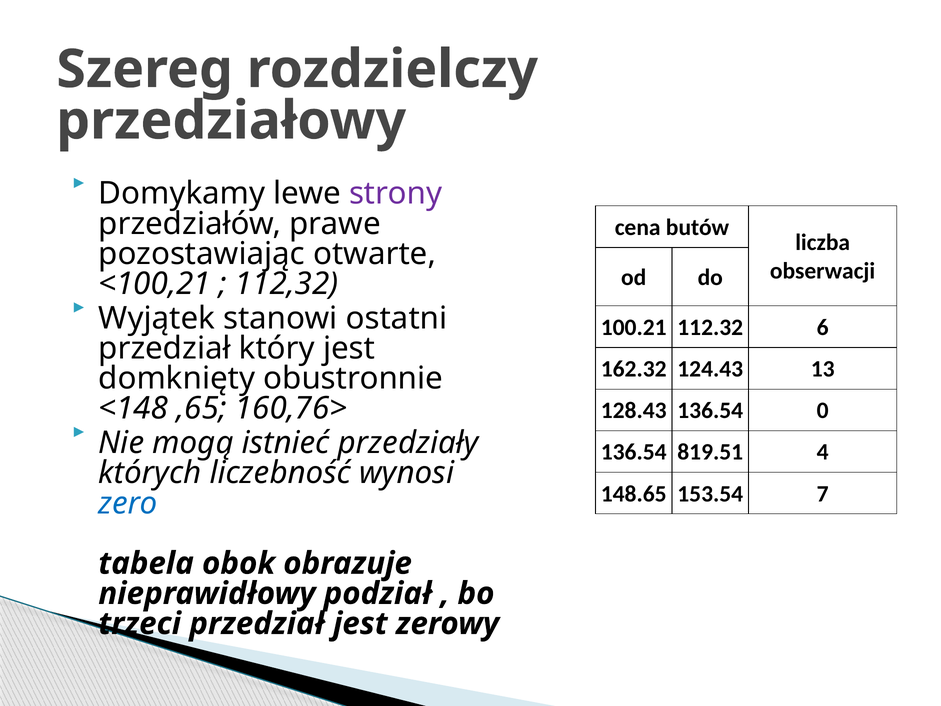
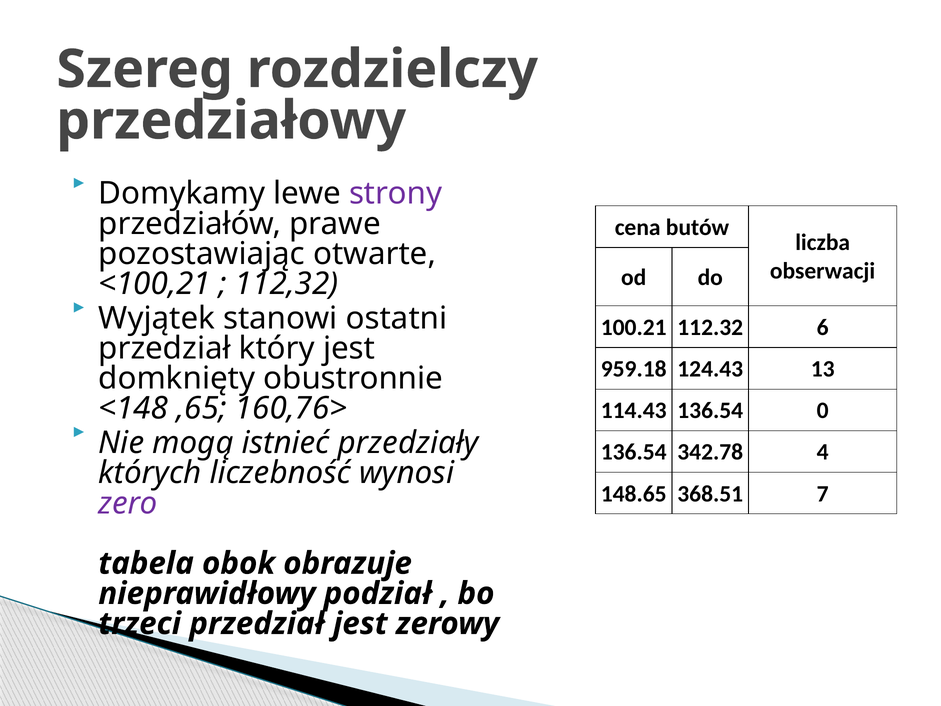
162.32: 162.32 -> 959.18
128.43: 128.43 -> 114.43
819.51: 819.51 -> 342.78
153.54: 153.54 -> 368.51
zero colour: blue -> purple
